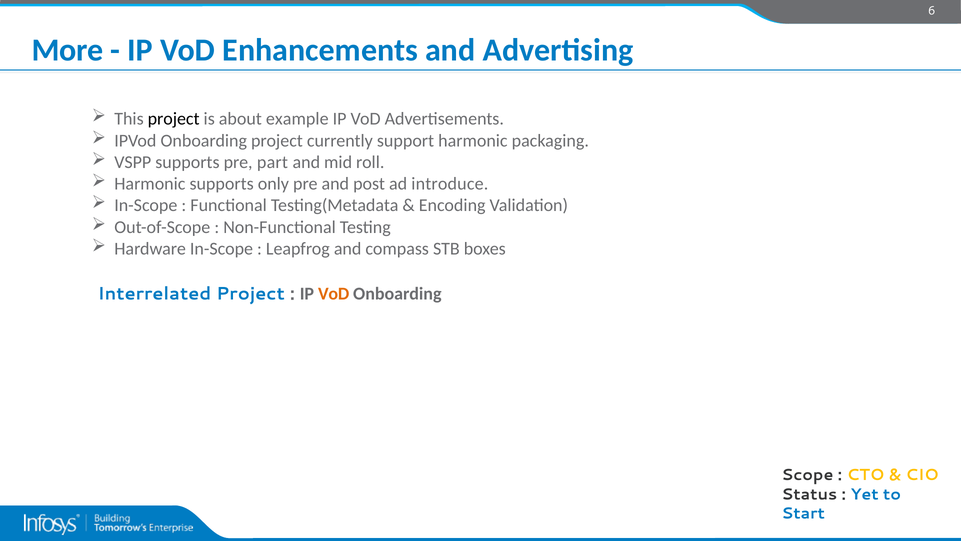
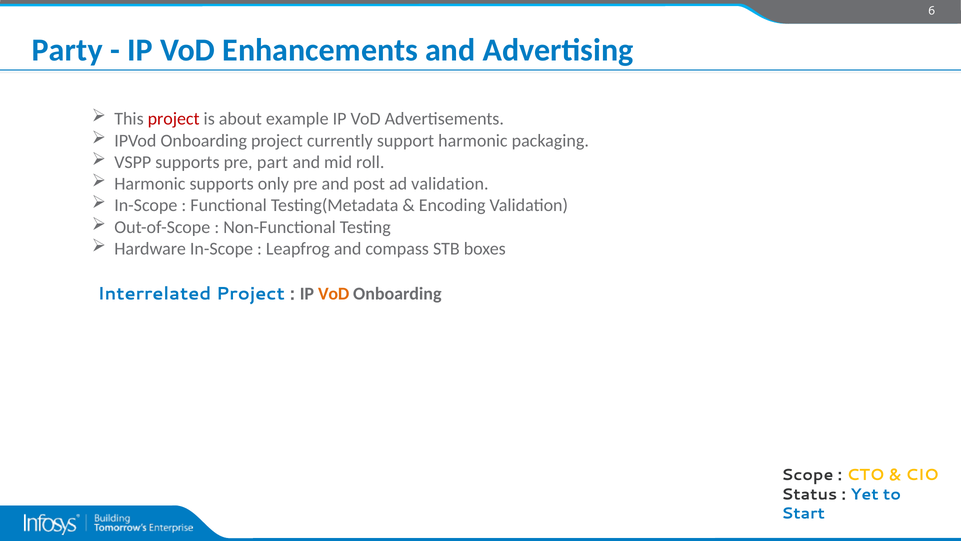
More: More -> Party
project at (174, 119) colour: black -> red
ad introduce: introduce -> validation
